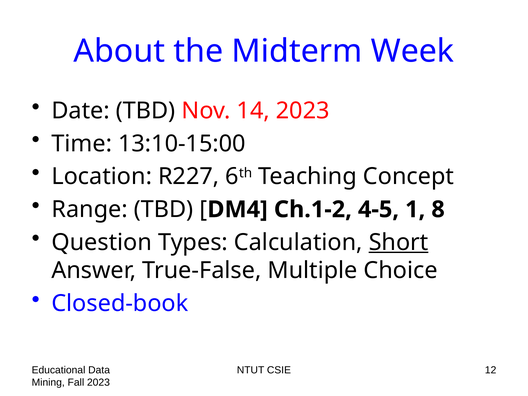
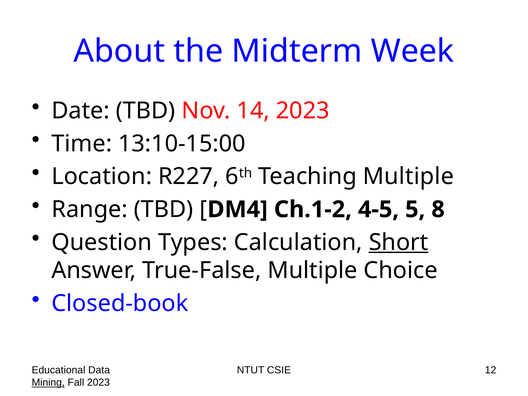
Teaching Concept: Concept -> Multiple
1: 1 -> 5
Mining underline: none -> present
